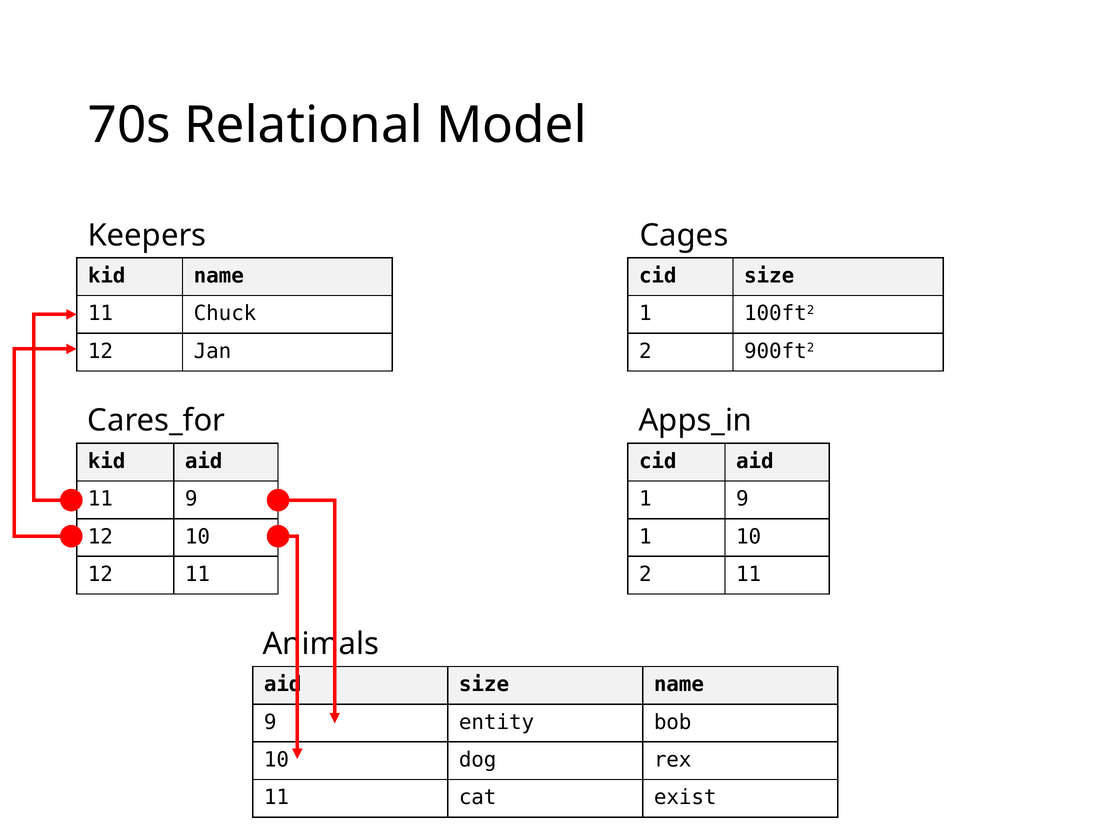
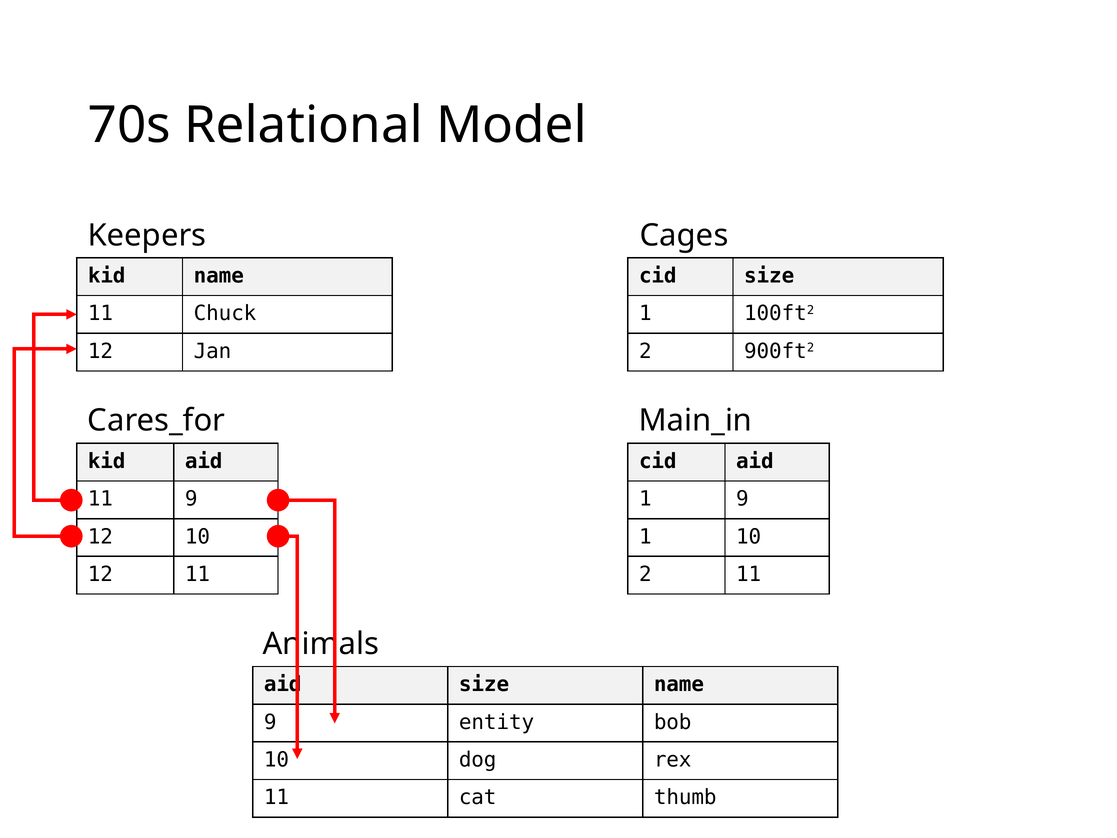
Apps_in: Apps_in -> Main_in
exist: exist -> thumb
